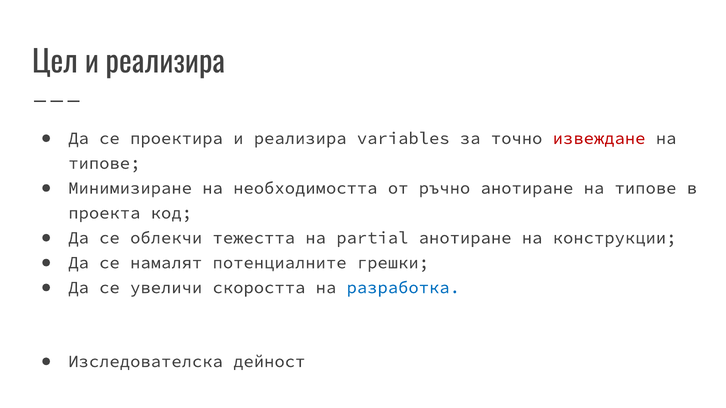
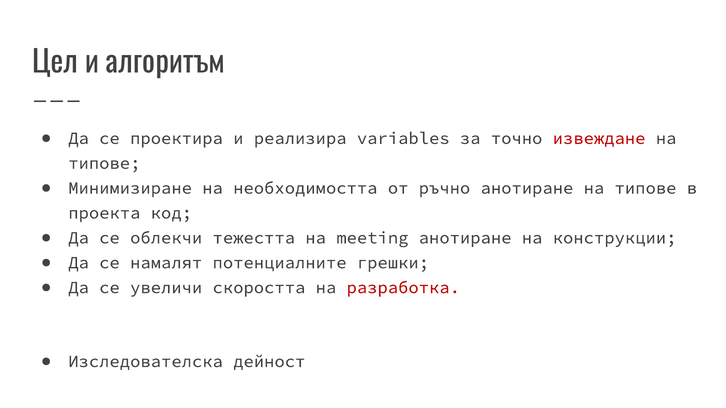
Цел и реализира: реализира -> алгоритъм
partial: partial -> meeting
разработка colour: blue -> red
